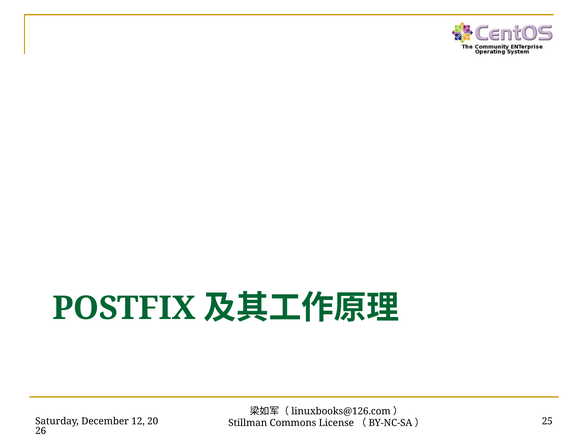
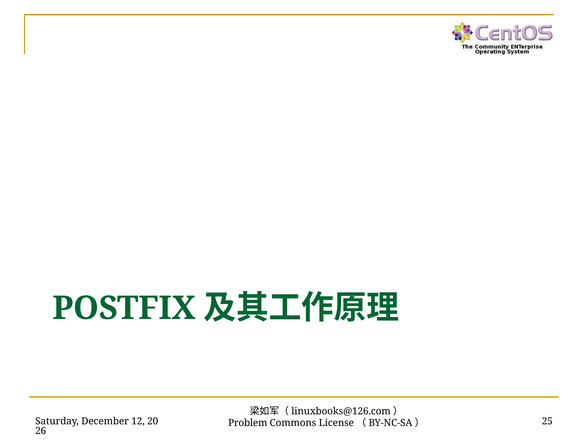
Stillman: Stillman -> Problem
